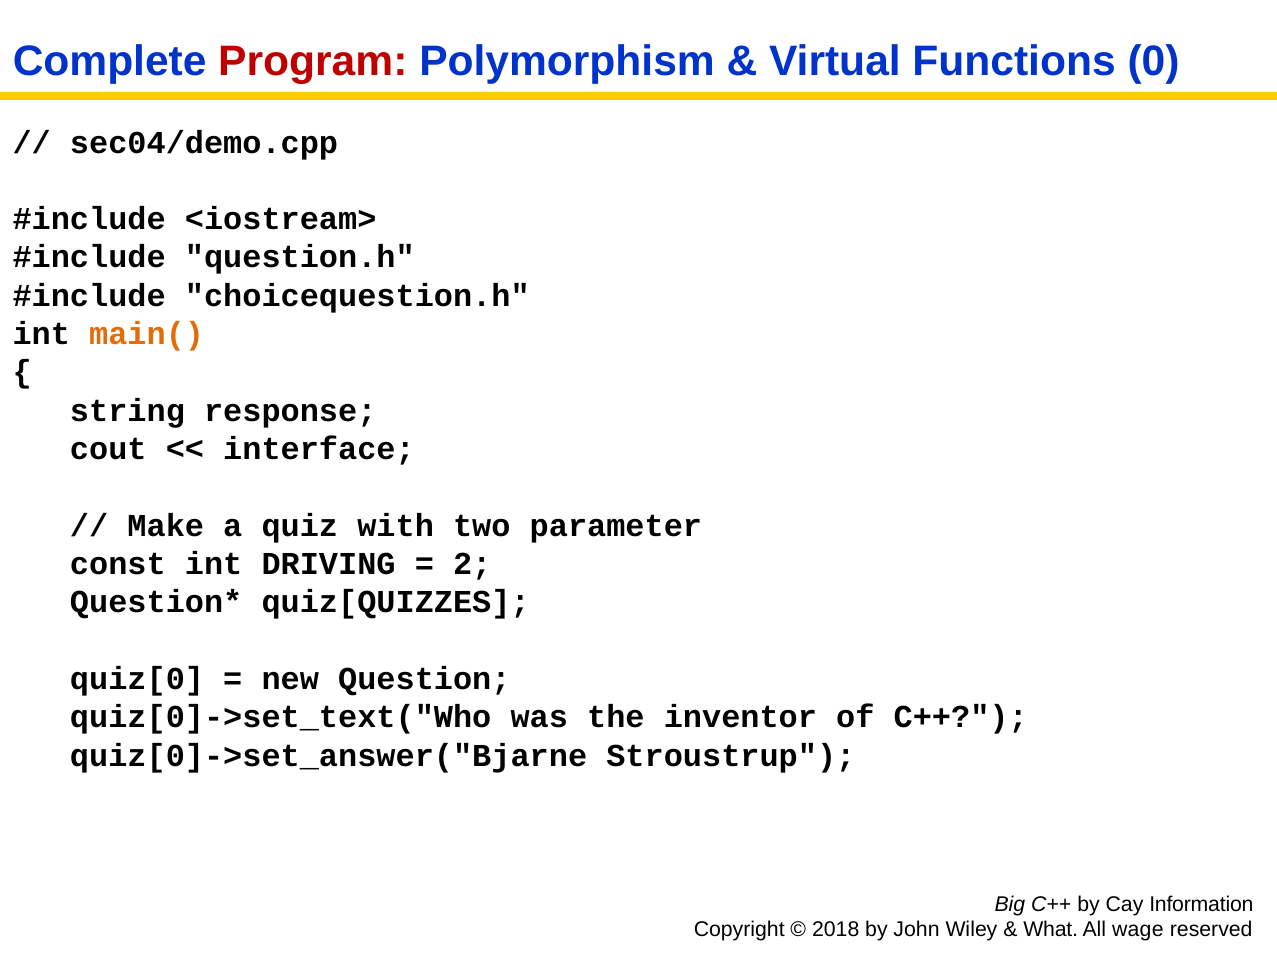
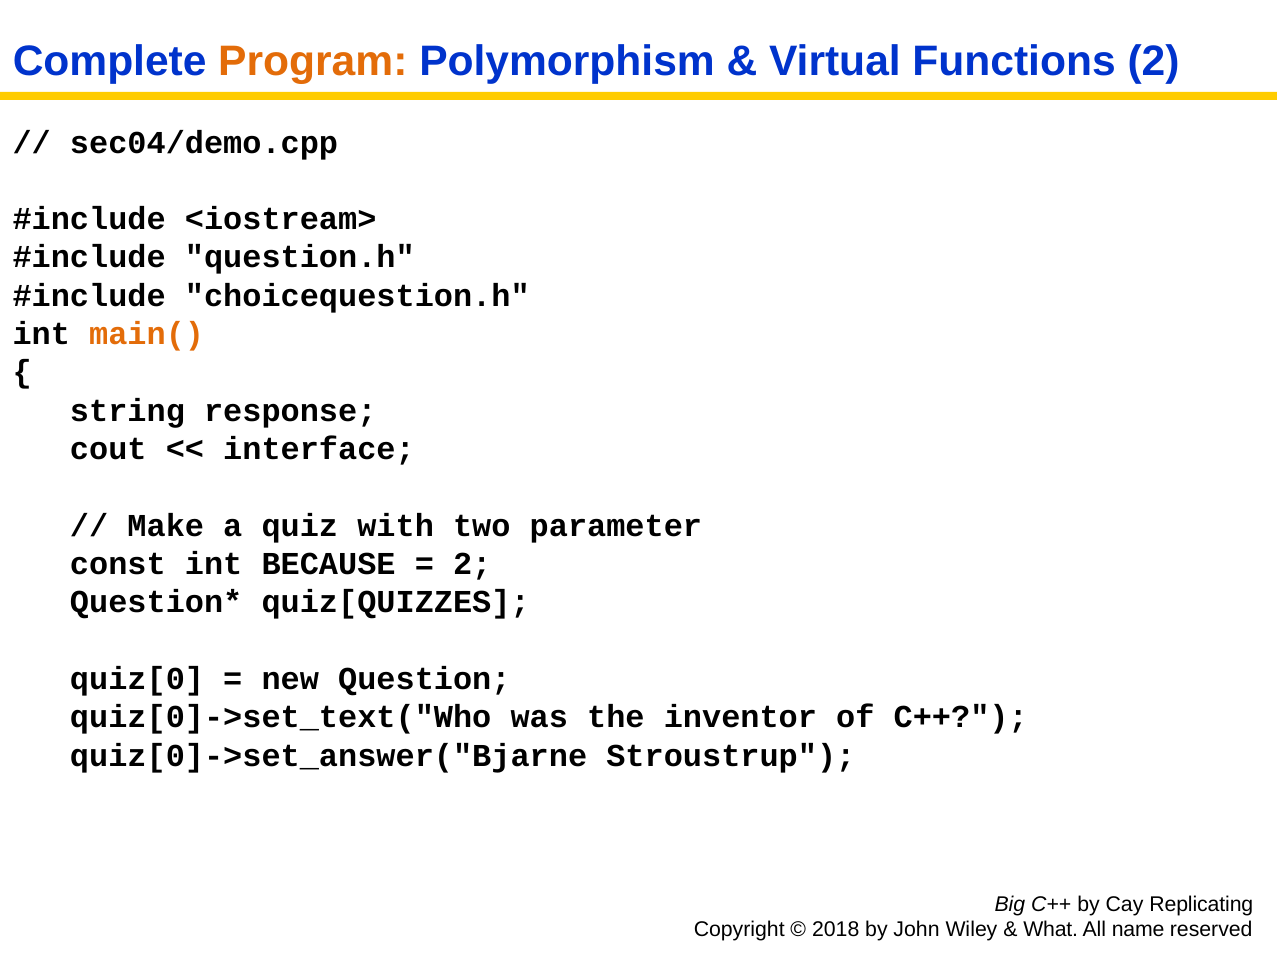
Program colour: red -> orange
Functions 0: 0 -> 2
DRIVING: DRIVING -> BECAUSE
Information: Information -> Replicating
wage: wage -> name
